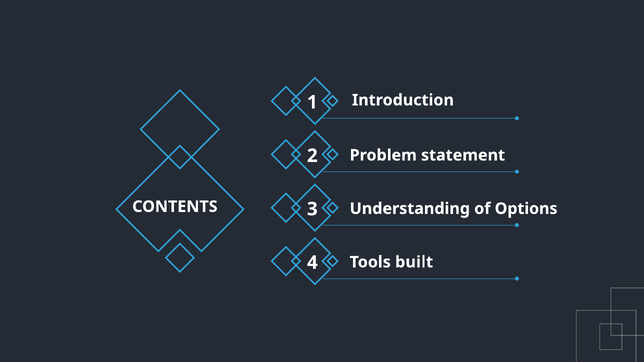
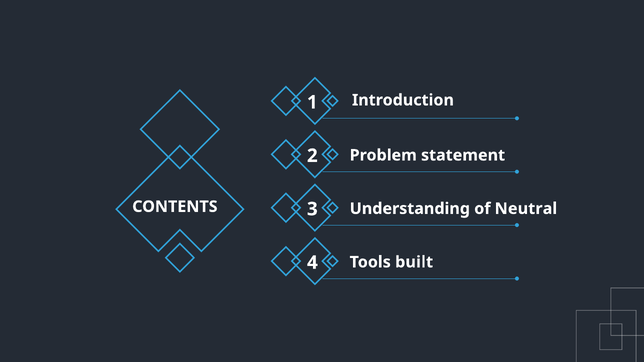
Options: Options -> Neutral
